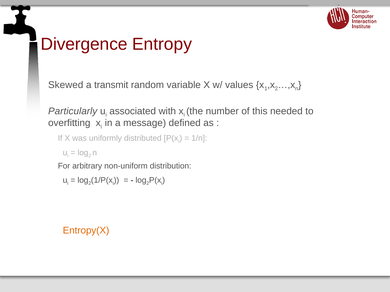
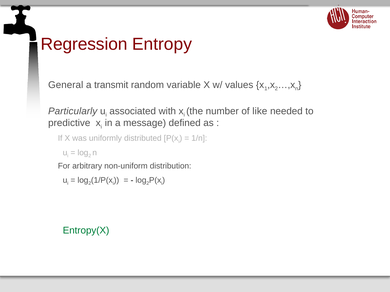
Divergence: Divergence -> Regression
Skewed: Skewed -> General
the number of this: this -> like
overfitting: overfitting -> predictive
Entropy(X colour: orange -> green
